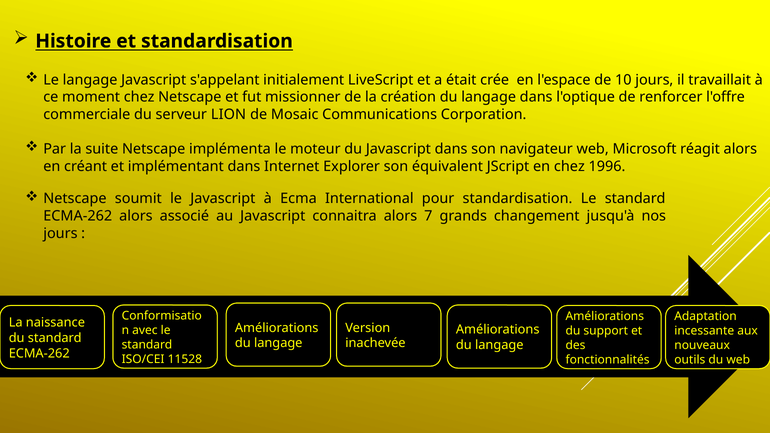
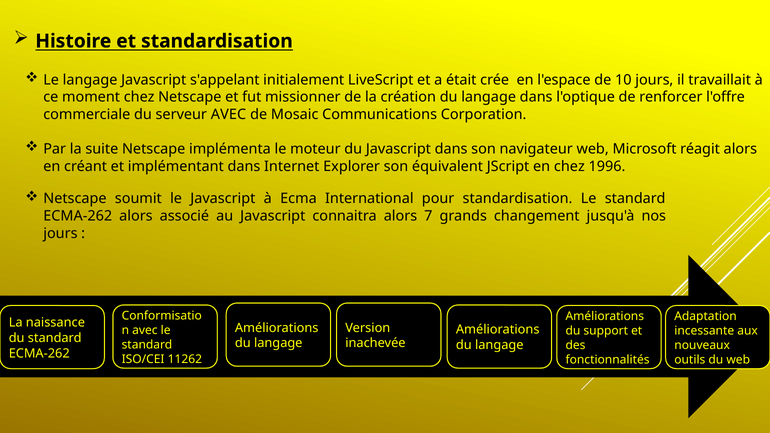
serveur LION: LION -> AVEC
11528: 11528 -> 11262
